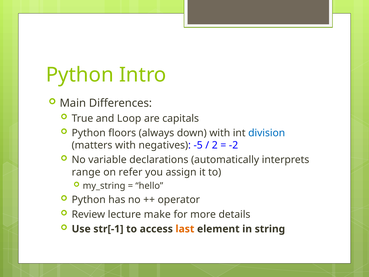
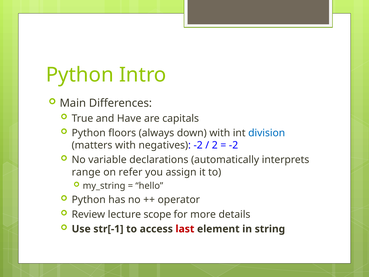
Loop: Loop -> Have
negatives -5: -5 -> -2
make: make -> scope
last colour: orange -> red
